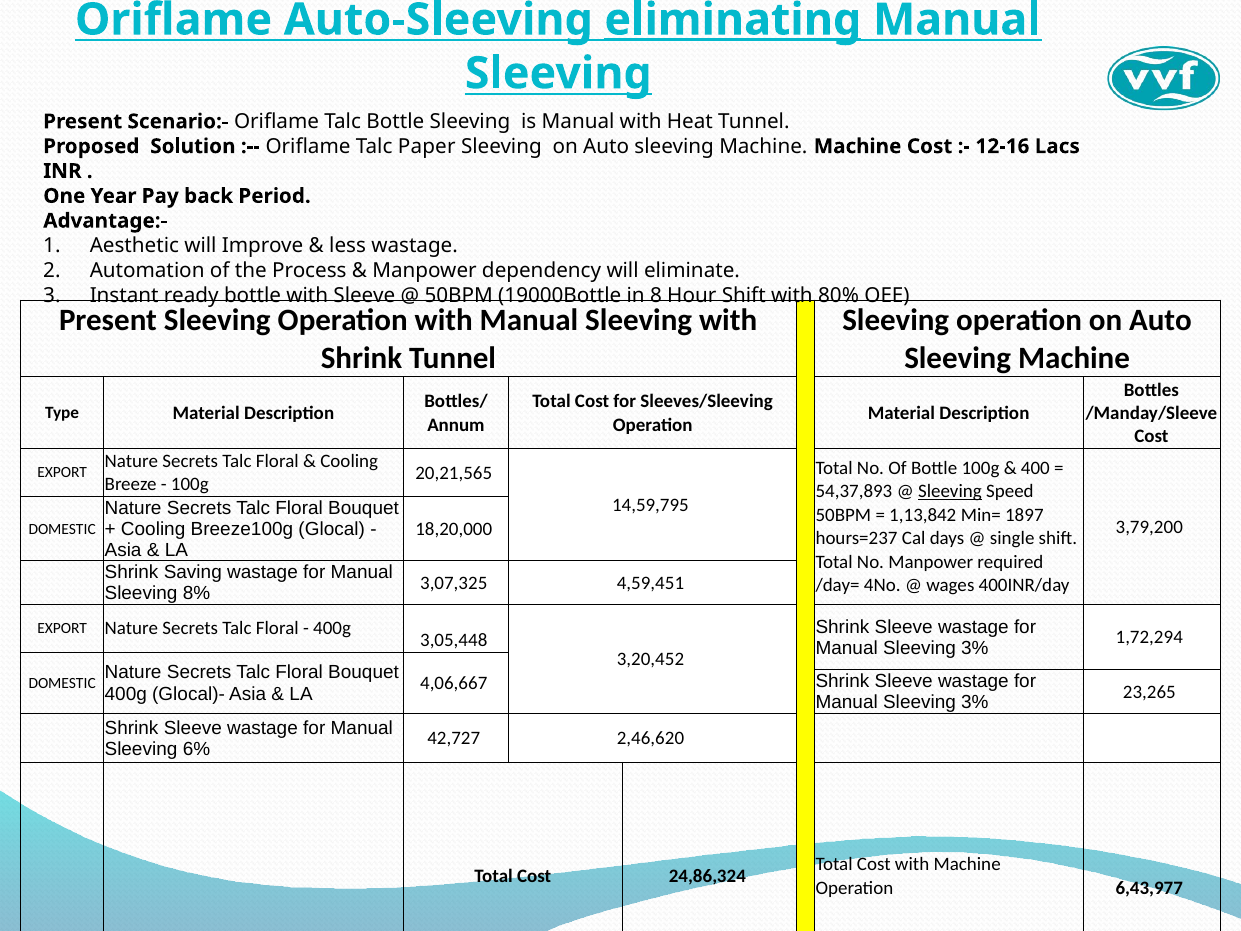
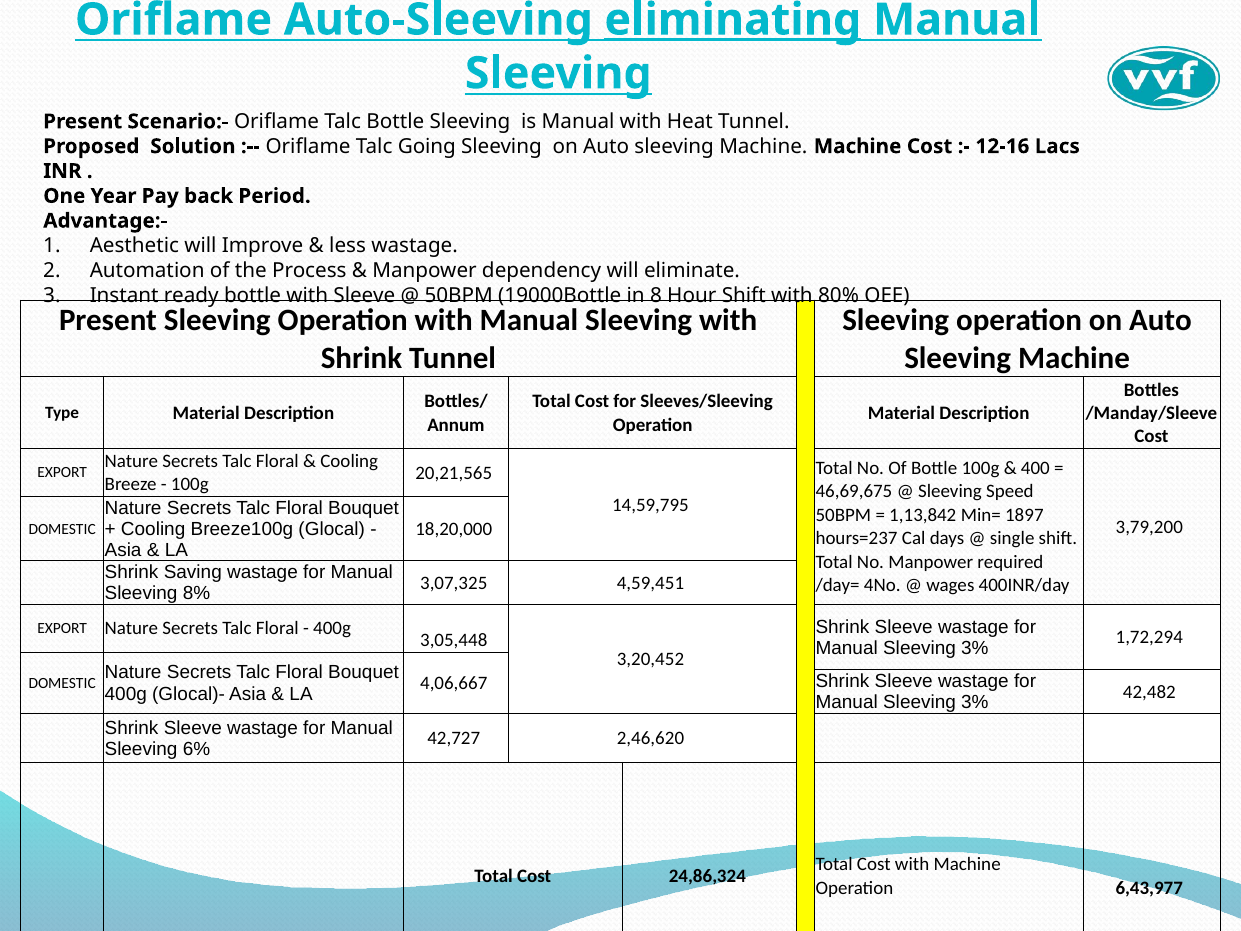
Paper: Paper -> Going
54,37,893: 54,37,893 -> 46,69,675
Sleeving at (950, 492) underline: present -> none
23,265: 23,265 -> 42,482
